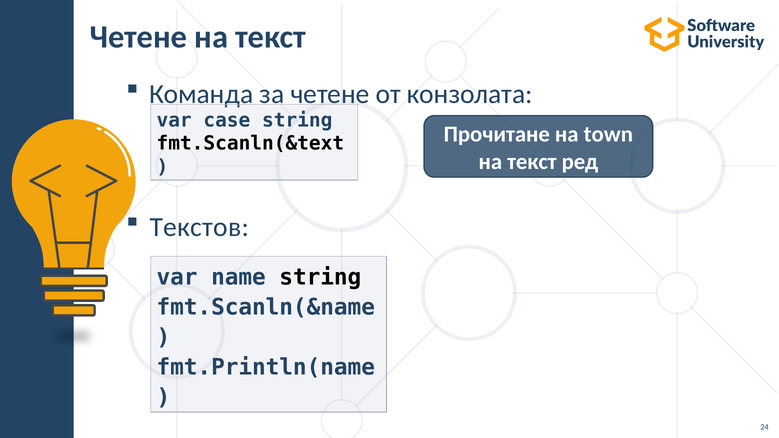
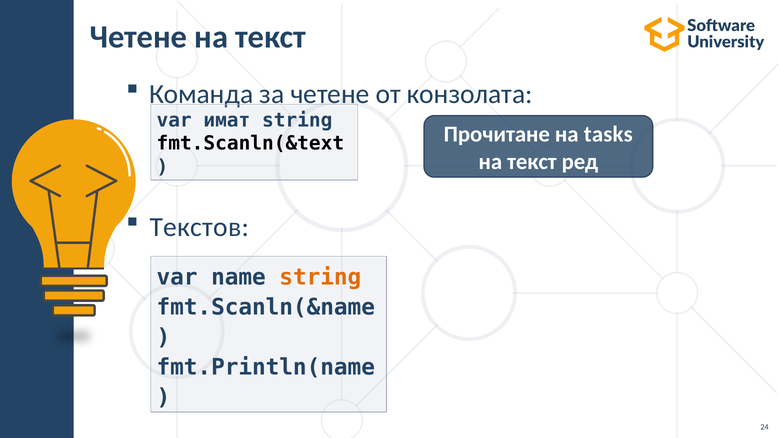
case: case -> имат
town: town -> tasks
string at (320, 277) colour: black -> orange
